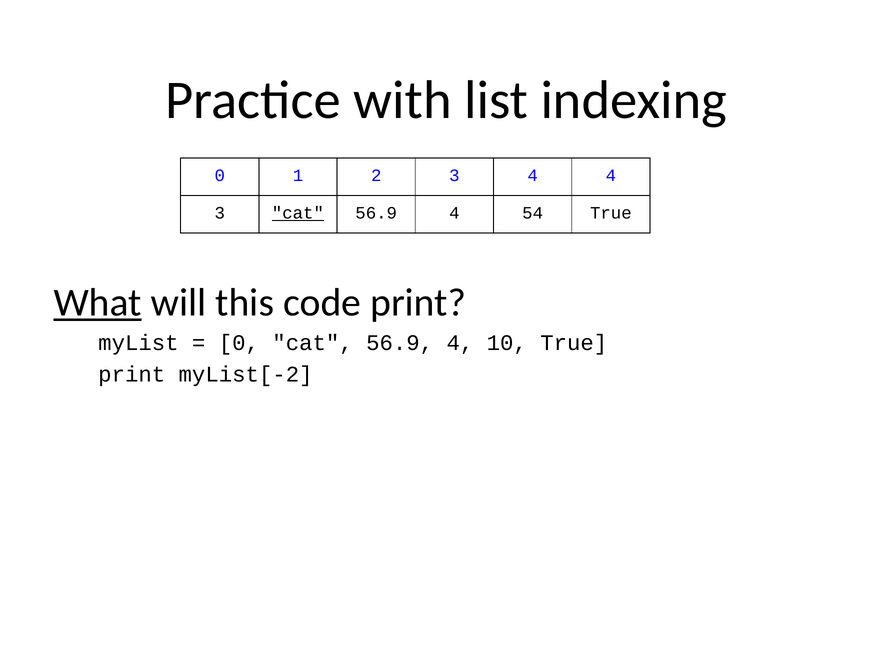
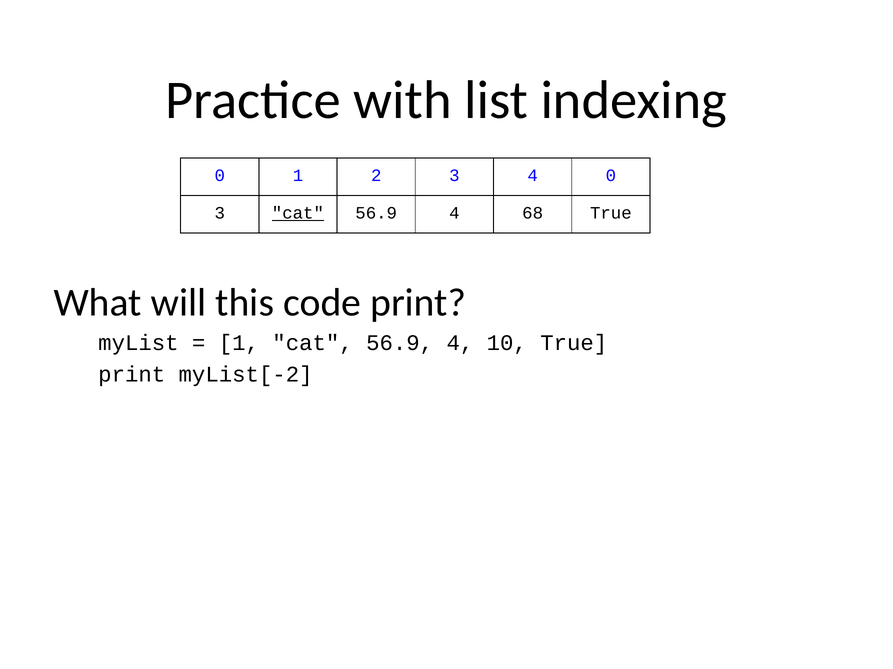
4 4: 4 -> 0
54: 54 -> 68
What underline: present -> none
0 at (239, 343): 0 -> 1
